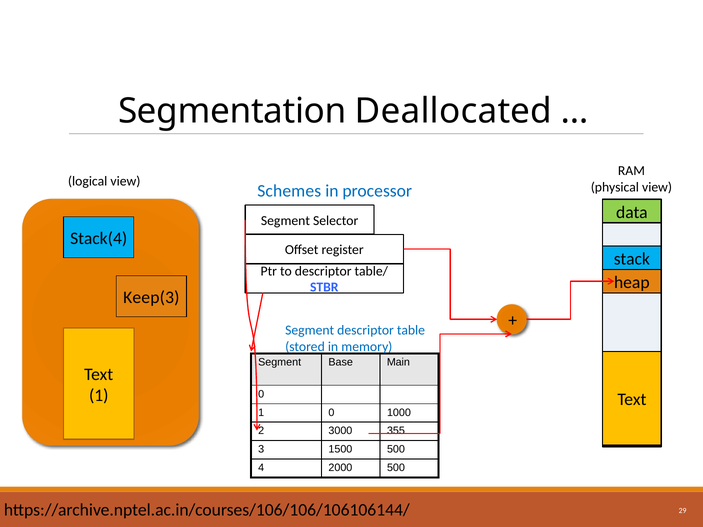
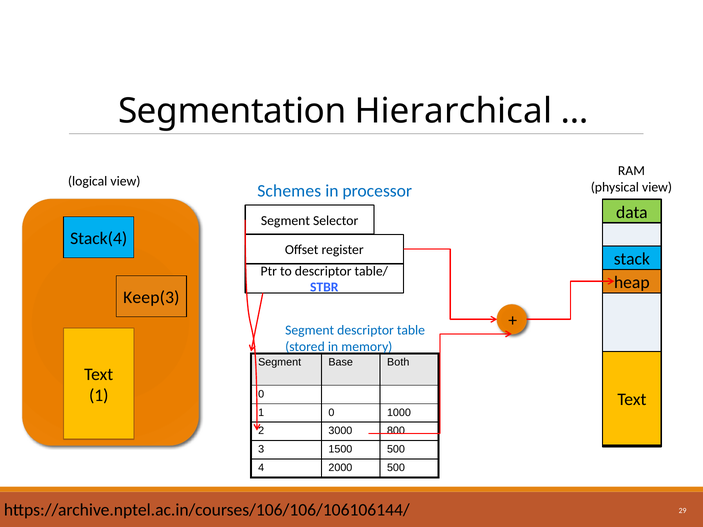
Deallocated: Deallocated -> Hierarchical
Main: Main -> Both
355: 355 -> 800
